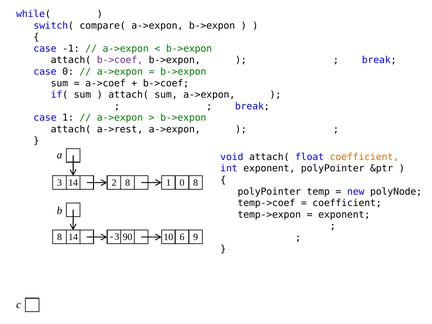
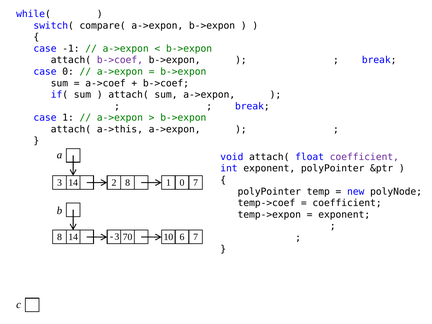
a->rest: a->rest -> a->this
coefficient at (364, 157) colour: orange -> purple
0 8: 8 -> 7
90: 90 -> 70
6 9: 9 -> 7
